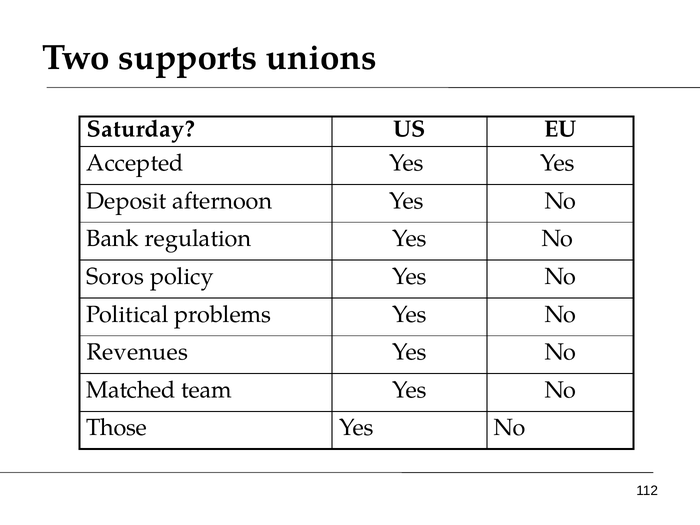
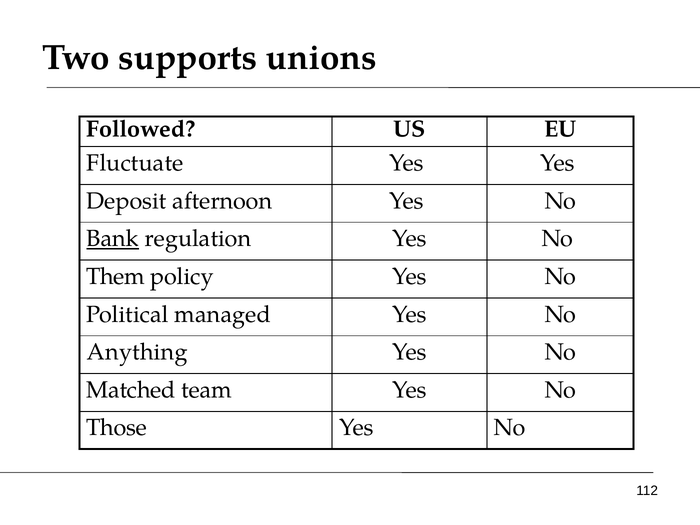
Saturday: Saturday -> Followed
Accepted: Accepted -> Fluctuate
Bank underline: none -> present
Soros: Soros -> Them
problems: problems -> managed
Revenues: Revenues -> Anything
